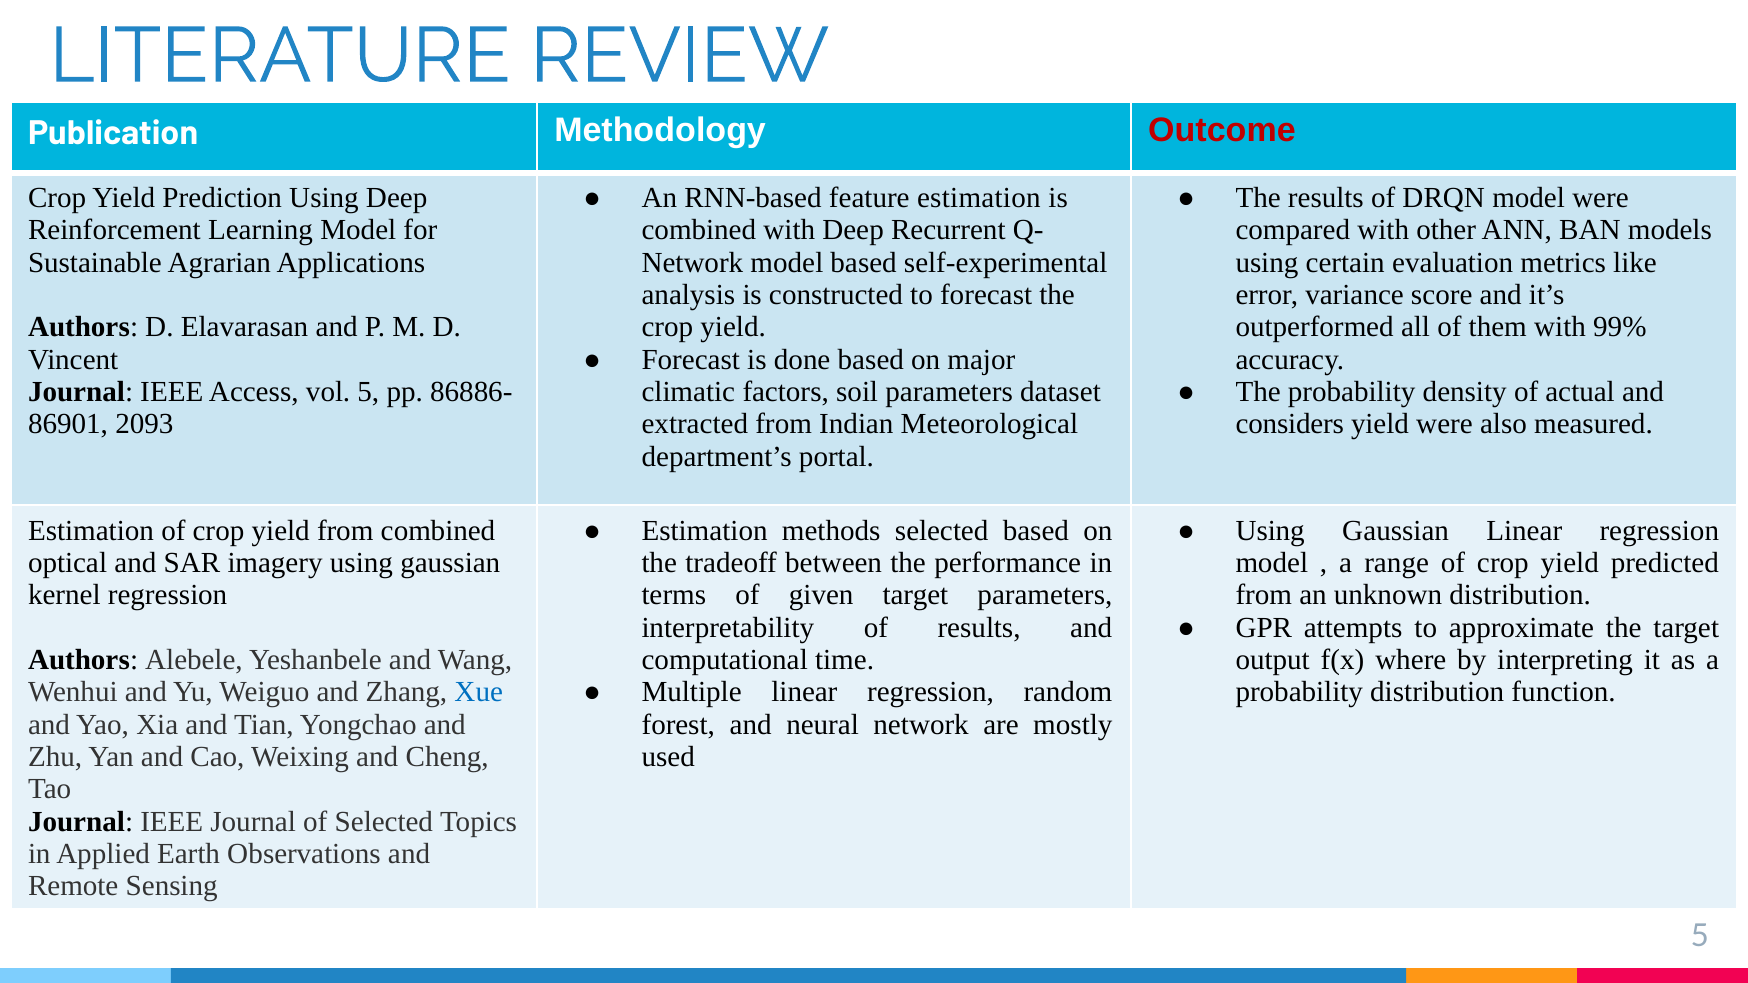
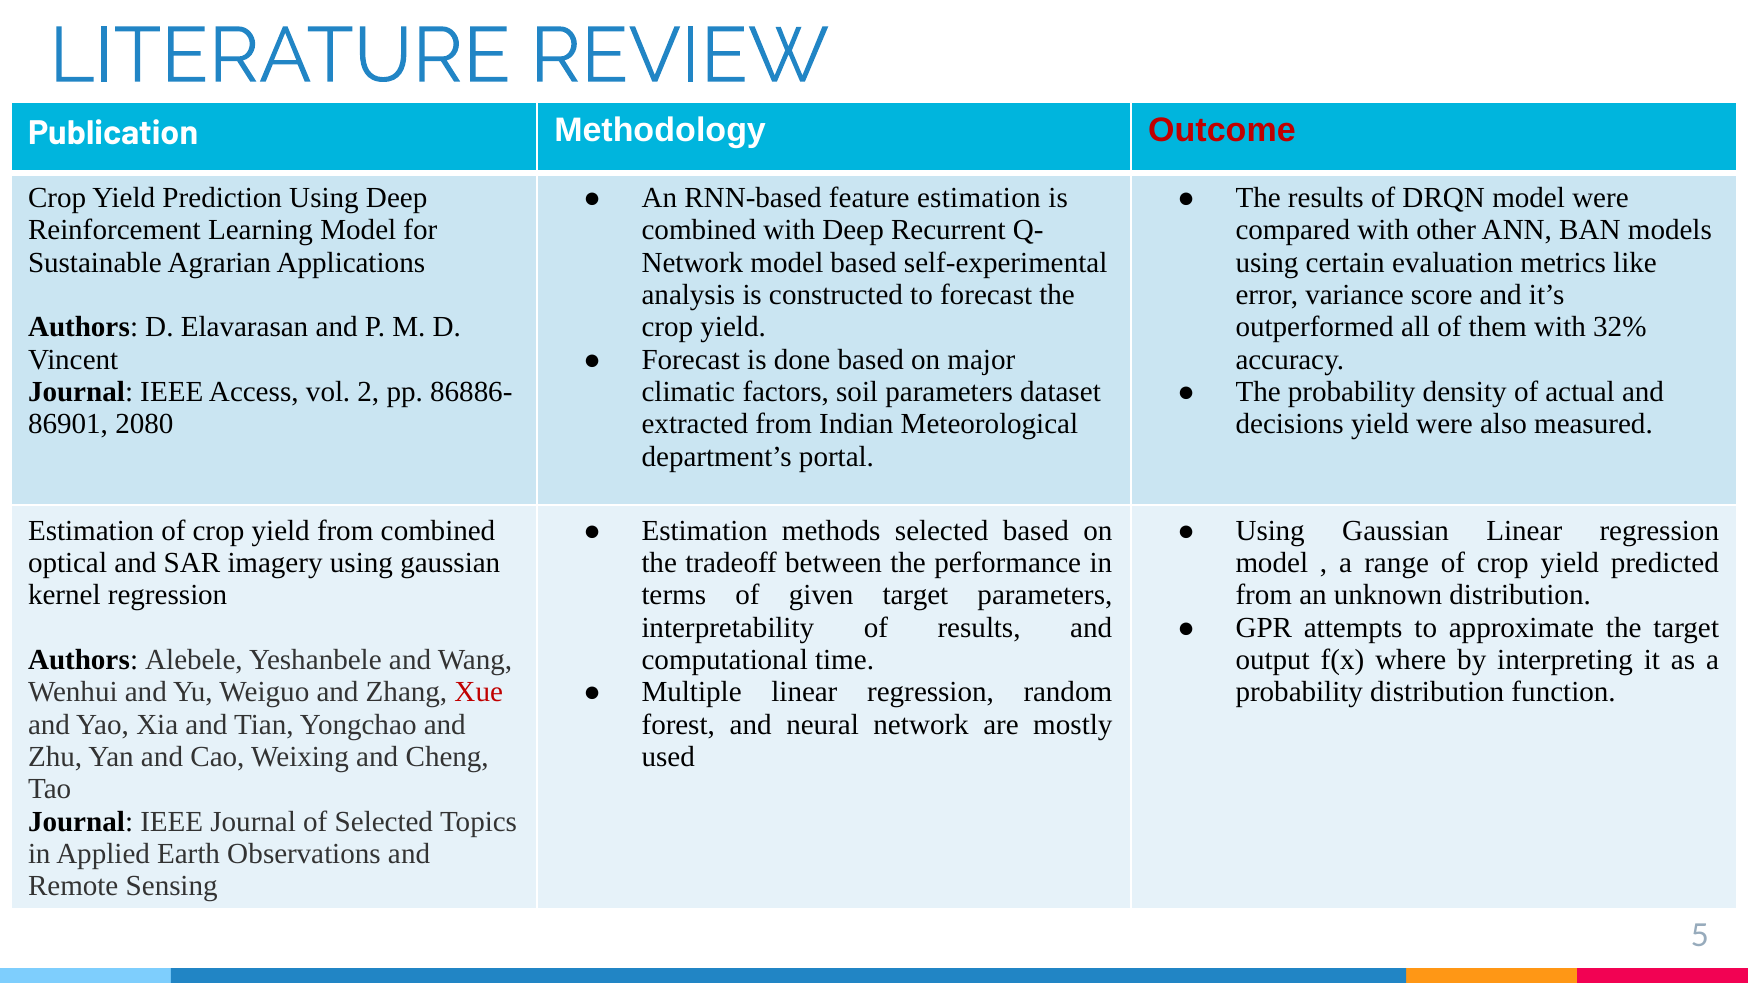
99%: 99% -> 32%
vol 5: 5 -> 2
2093: 2093 -> 2080
considers: considers -> decisions
Xue colour: blue -> red
